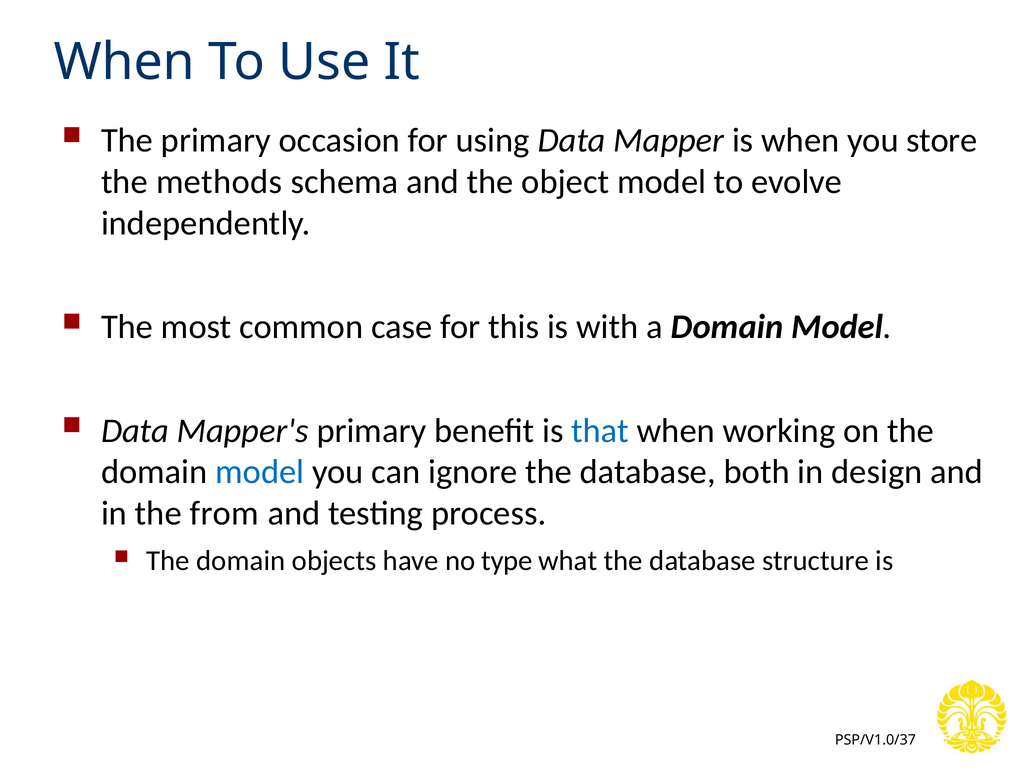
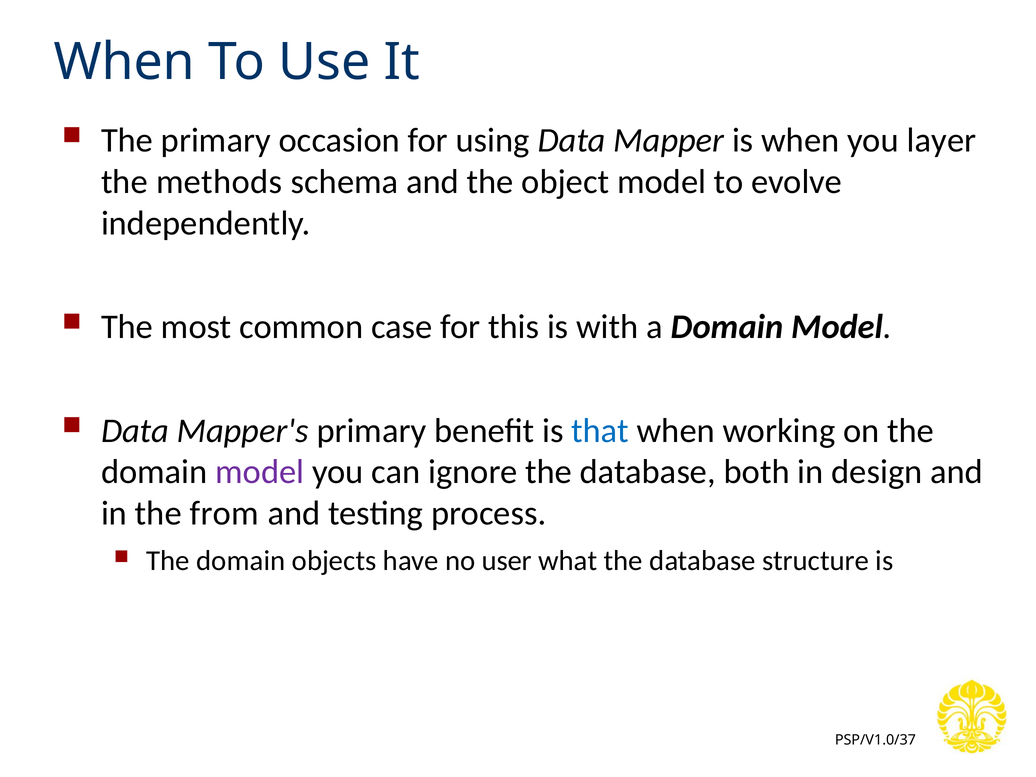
store: store -> layer
model at (260, 472) colour: blue -> purple
type: type -> user
